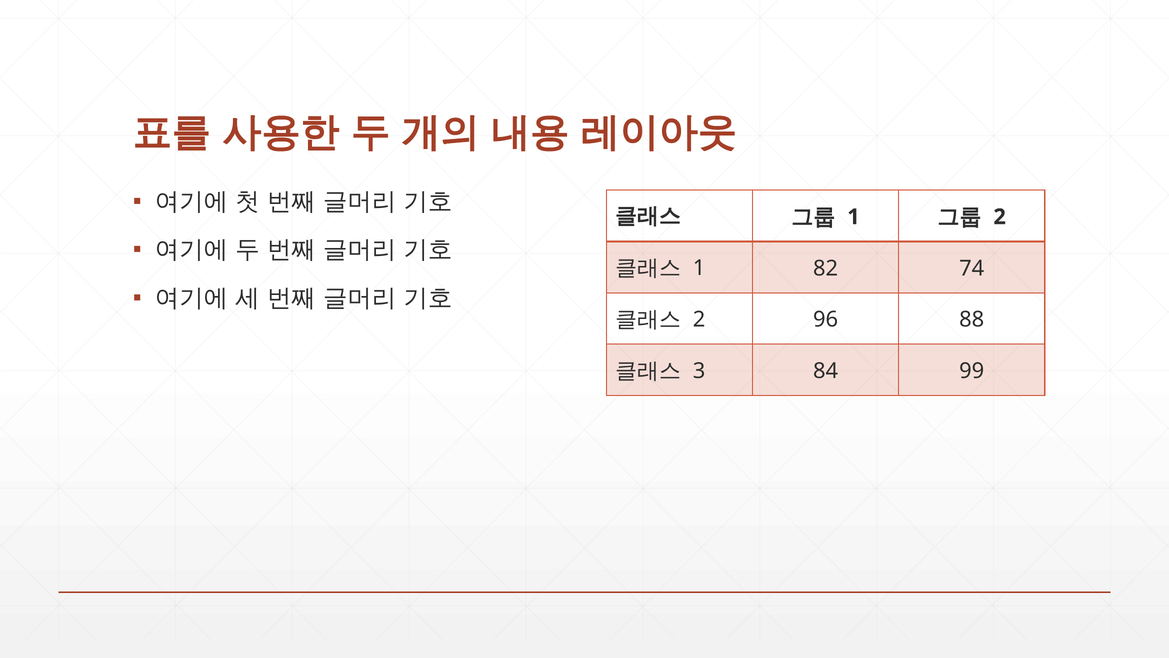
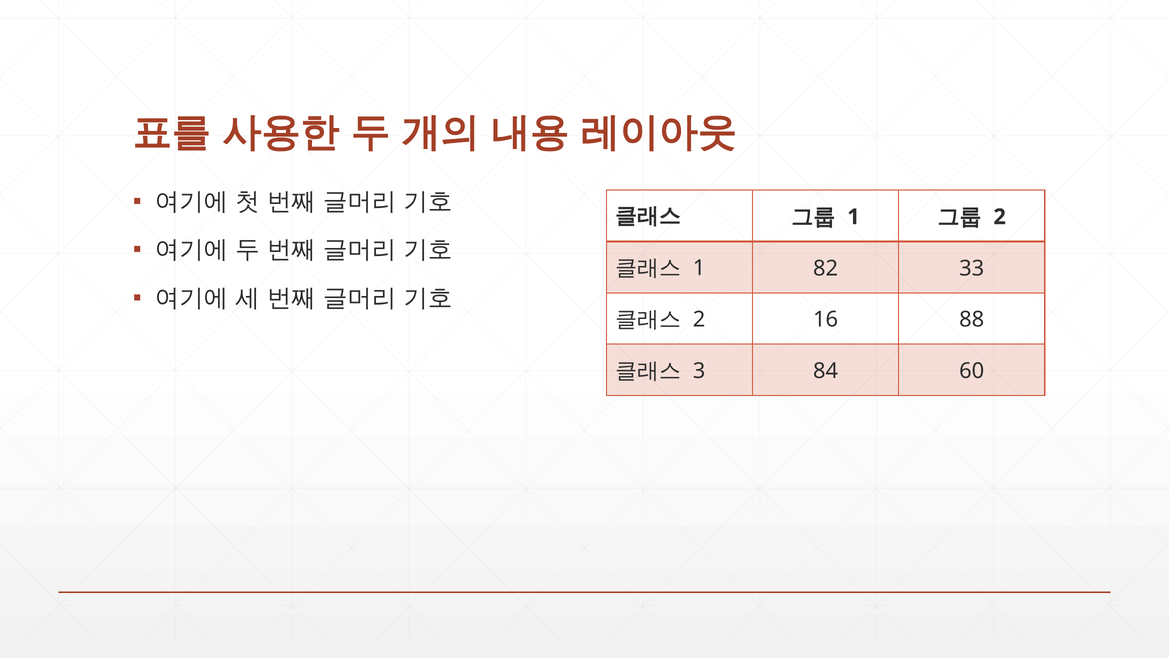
74: 74 -> 33
96: 96 -> 16
99: 99 -> 60
